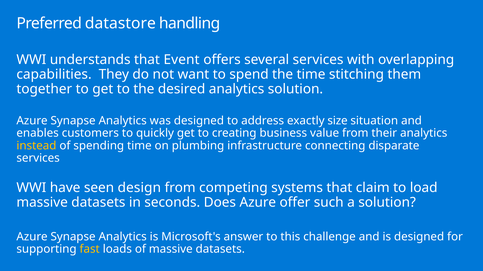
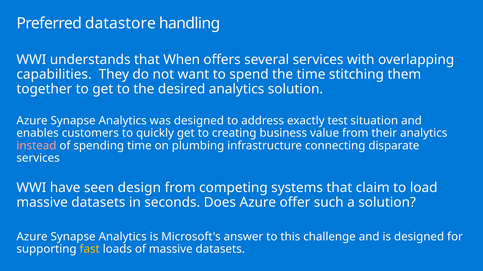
Event: Event -> When
size: size -> test
instead colour: yellow -> pink
